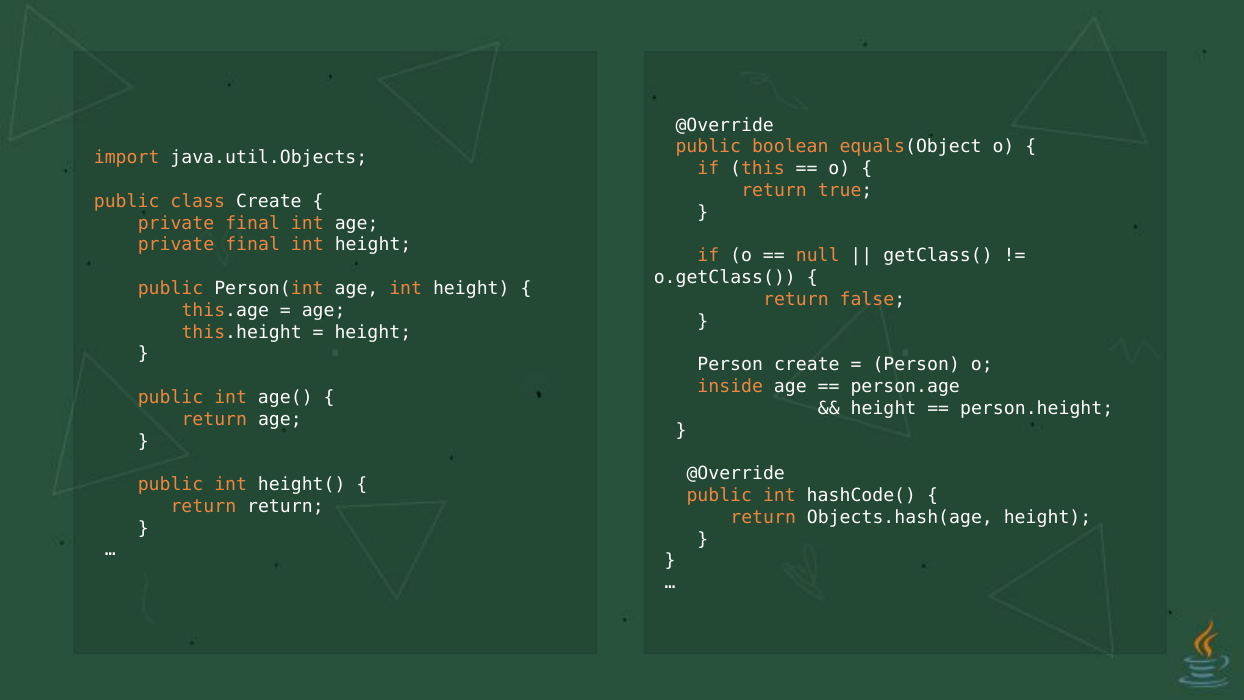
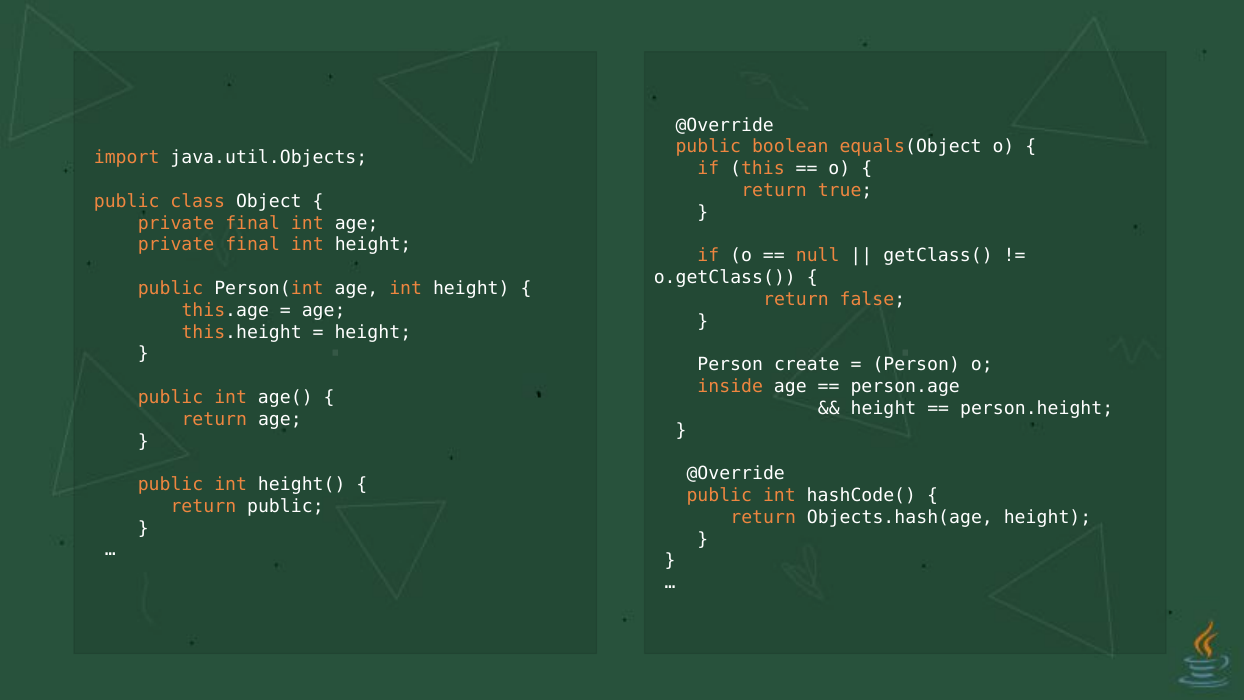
class Create: Create -> Object
return return: return -> public
